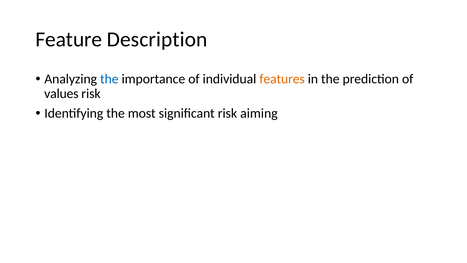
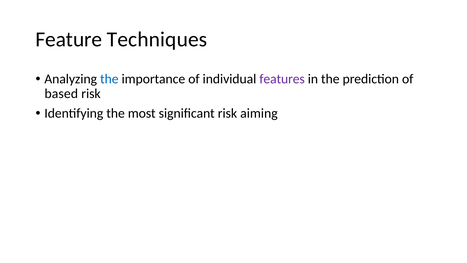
Description: Description -> Techniques
features colour: orange -> purple
values: values -> based
